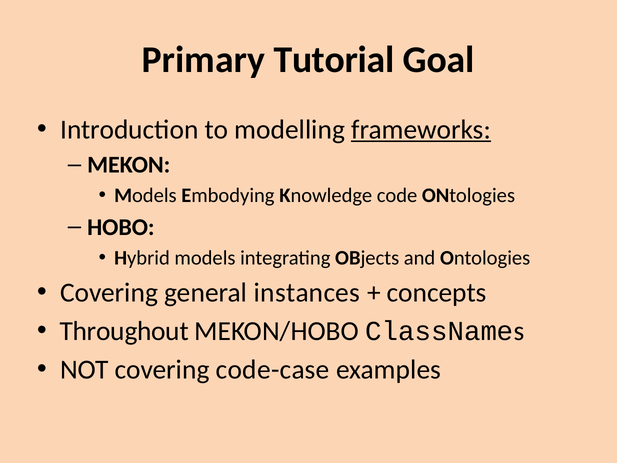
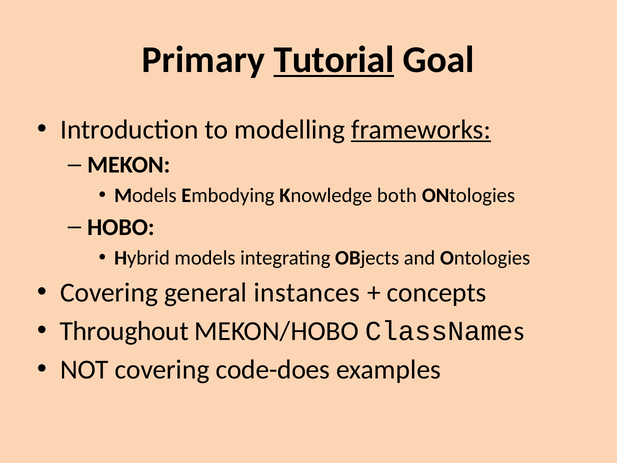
Tutorial underline: none -> present
code: code -> both
code-case: code-case -> code-does
